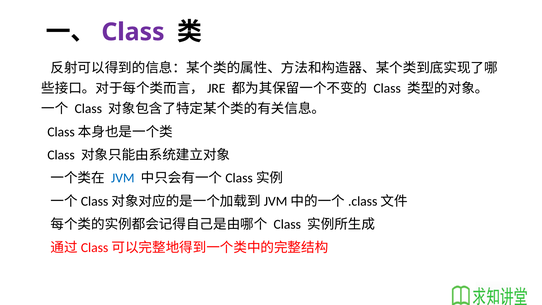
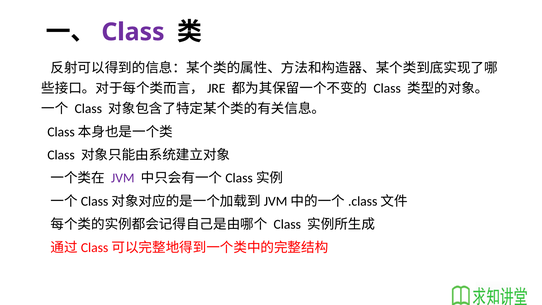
JVM colour: blue -> purple
